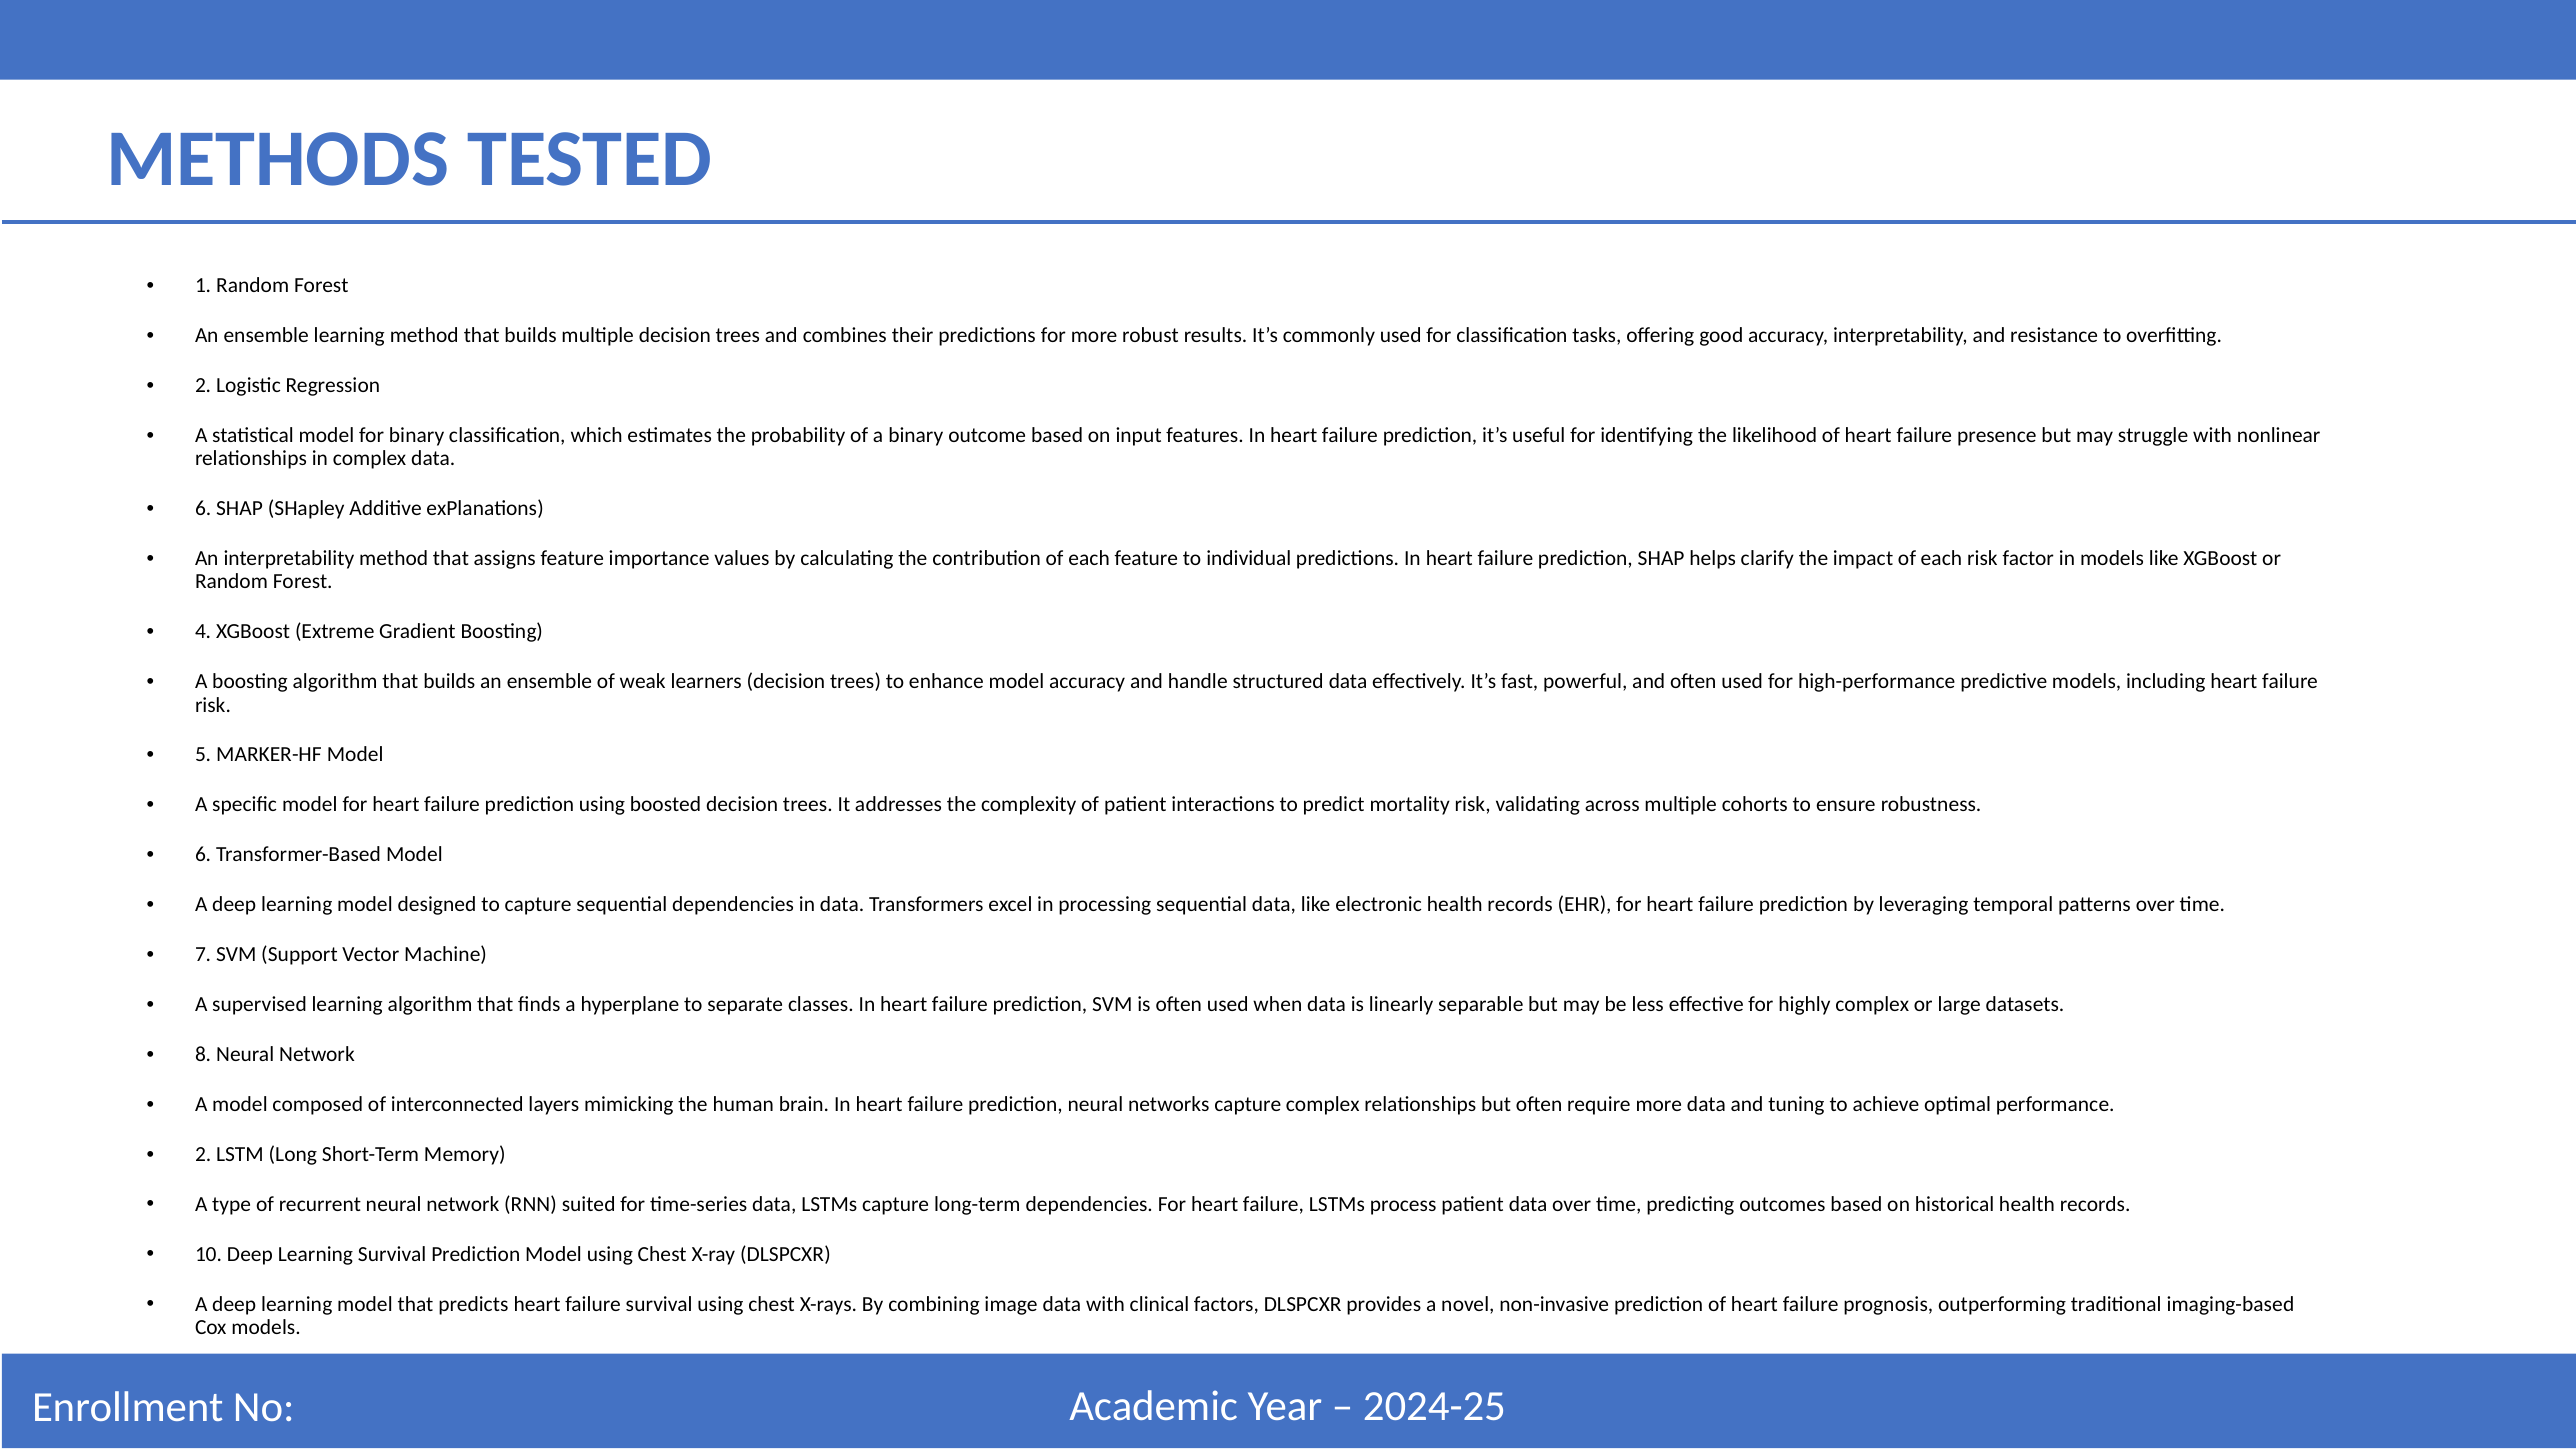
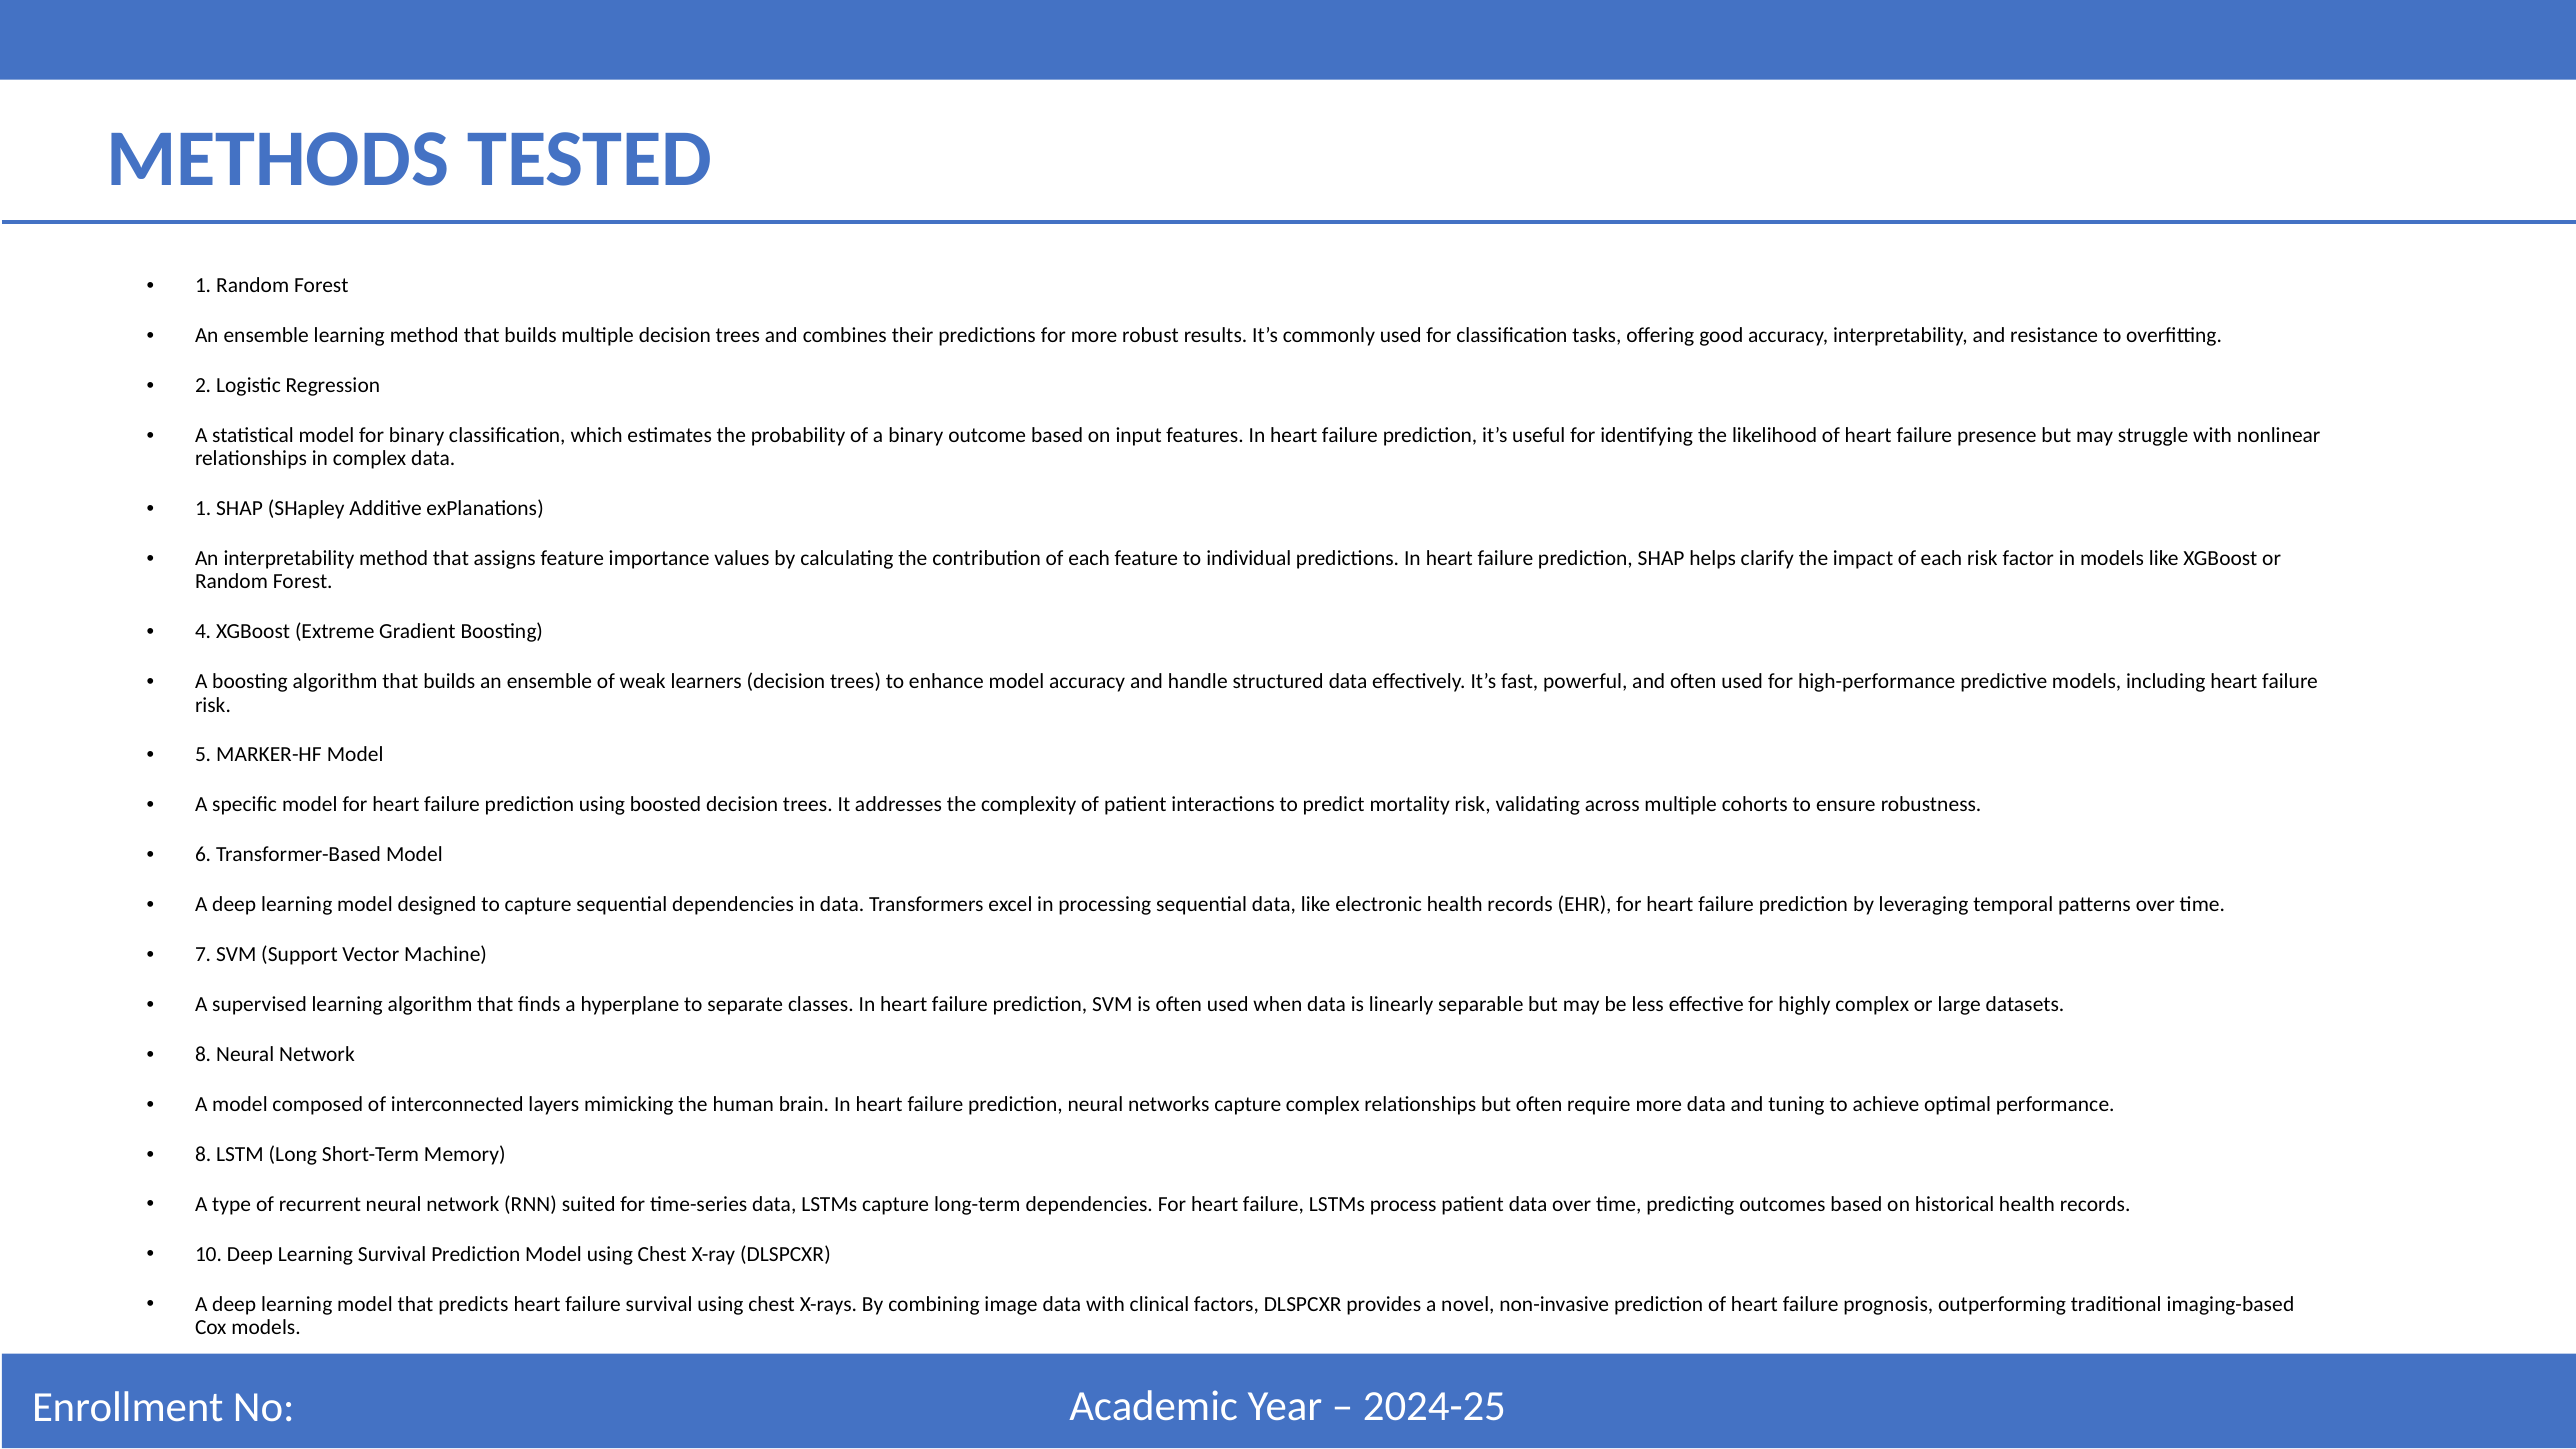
6 at (203, 509): 6 -> 1
2 at (203, 1155): 2 -> 8
